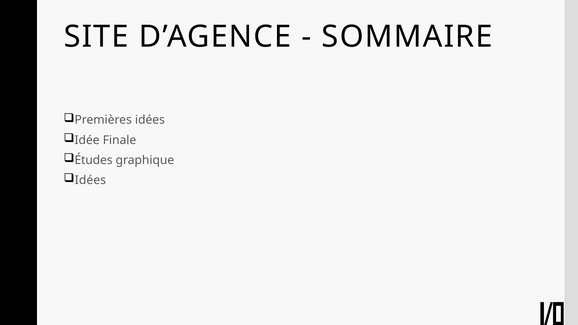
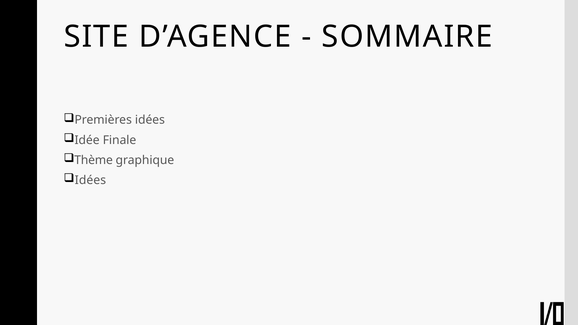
Études: Études -> Thème
